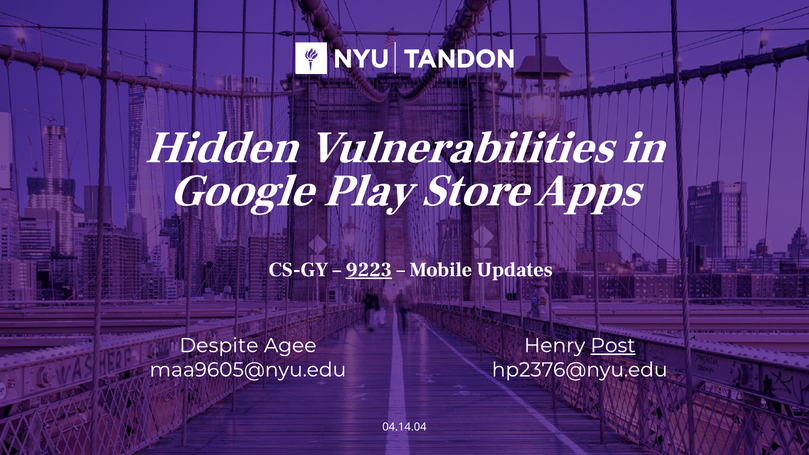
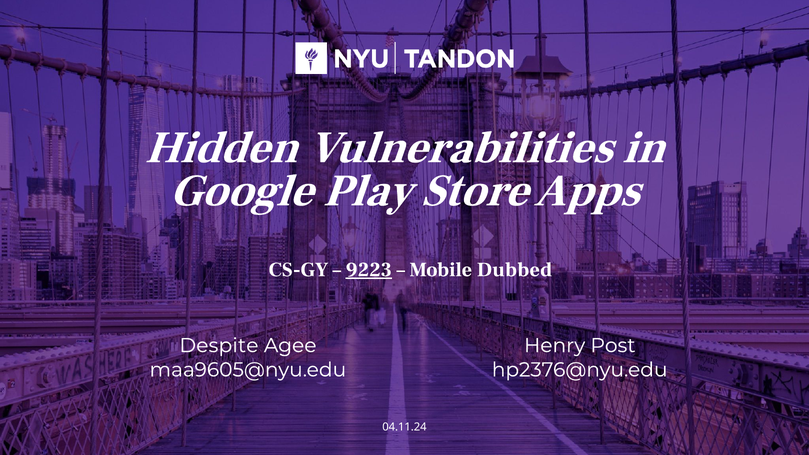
Updates: Updates -> Dubbed
Post underline: present -> none
04.14.04: 04.14.04 -> 04.11.24
